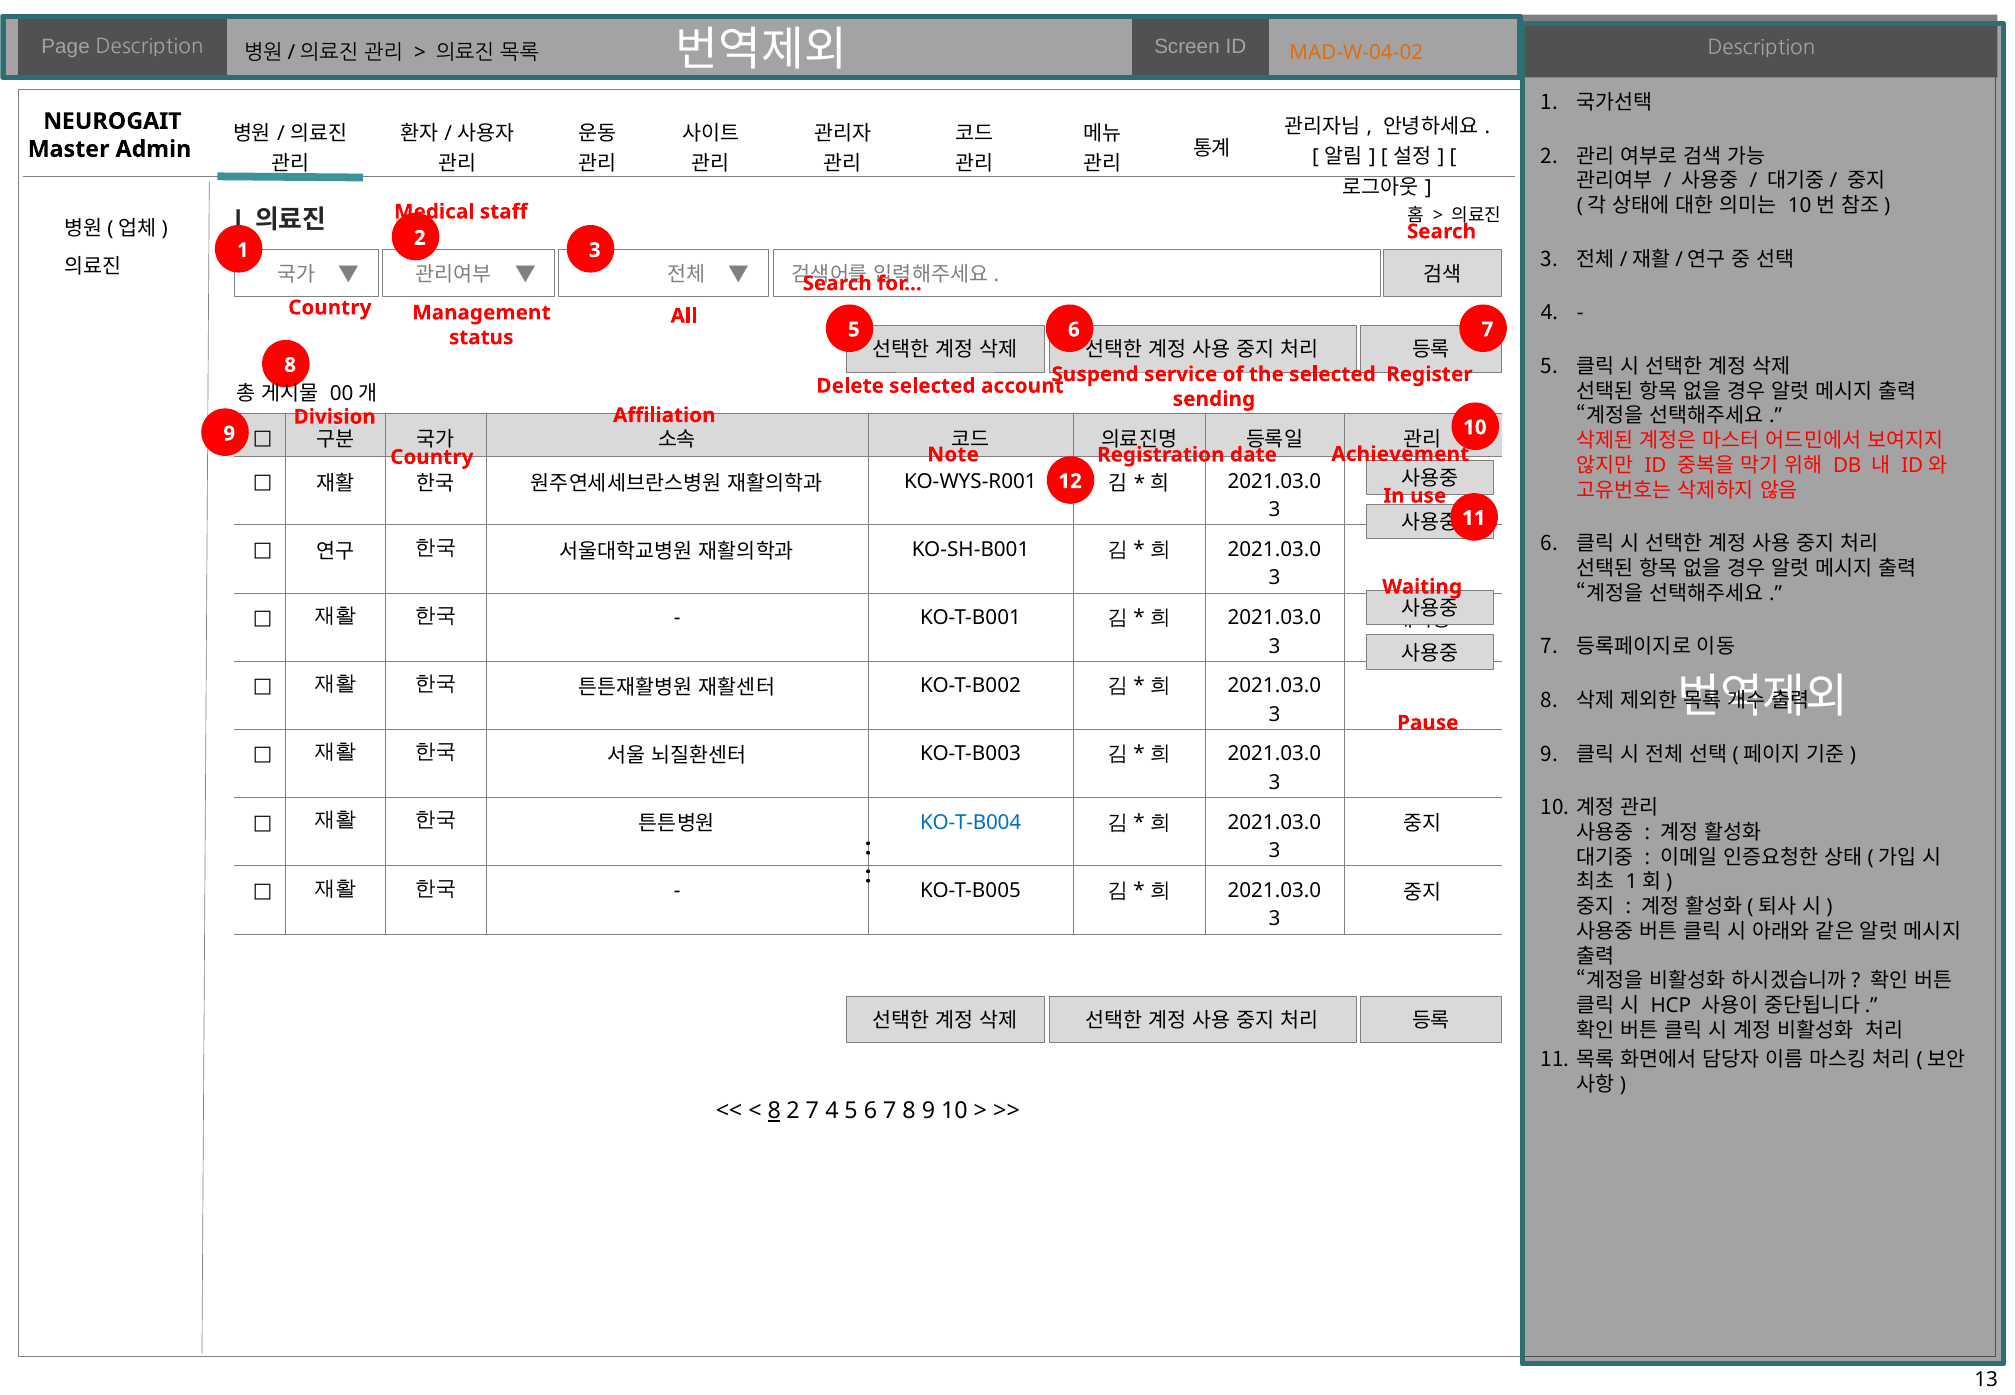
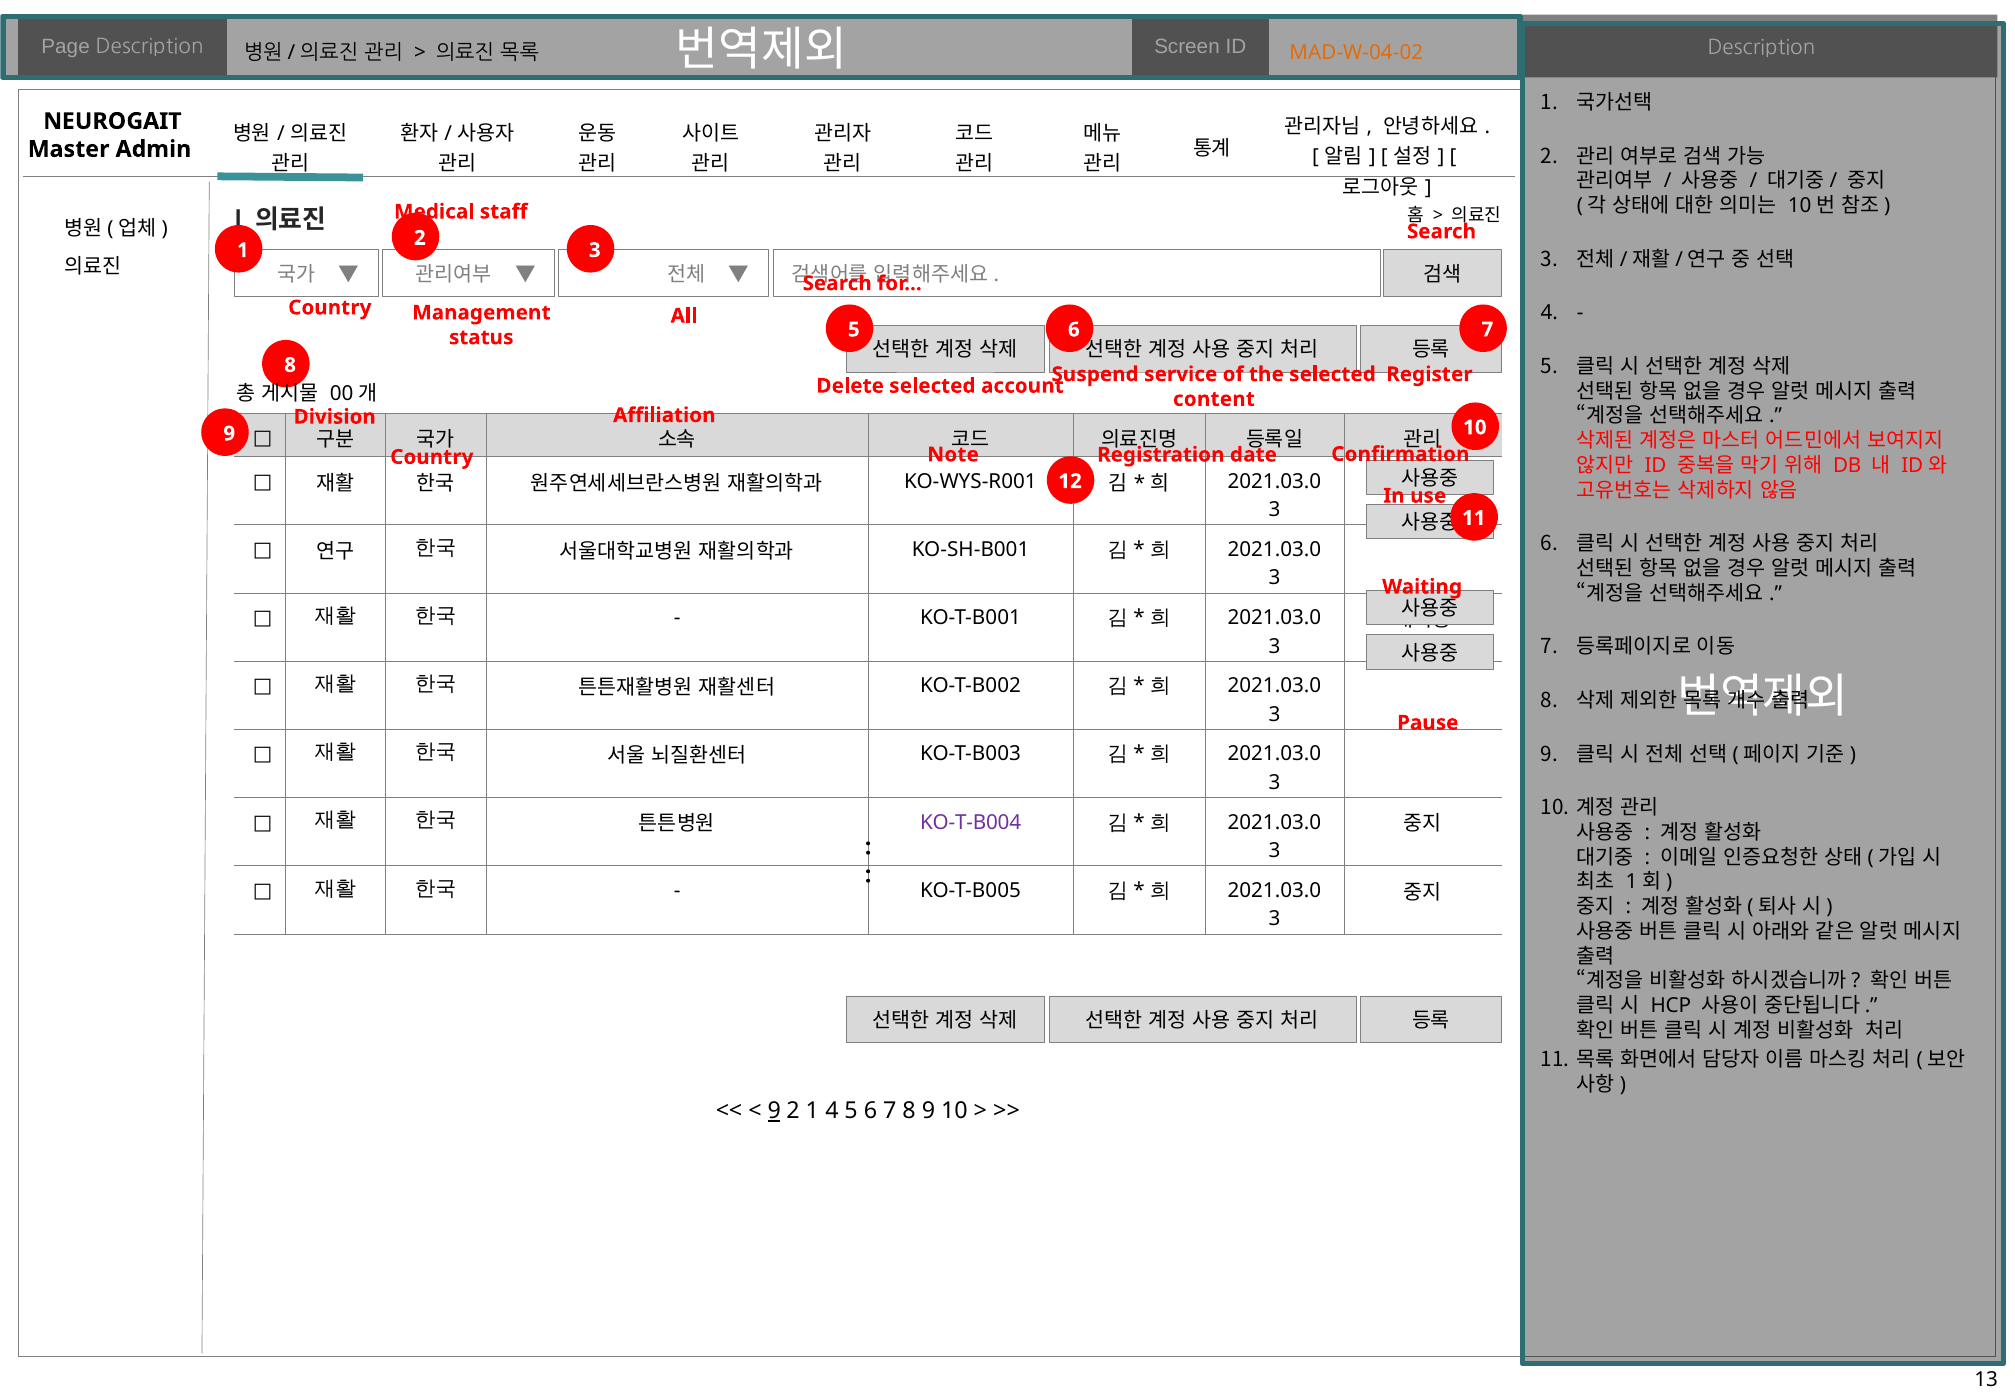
sending: sending -> content
Achievement: Achievement -> Confirmation
KO-T-B004 colour: blue -> purple
8 at (774, 1110): 8 -> 9
2 7: 7 -> 1
